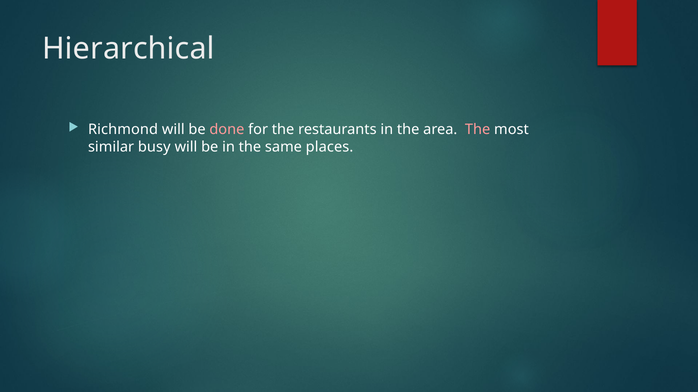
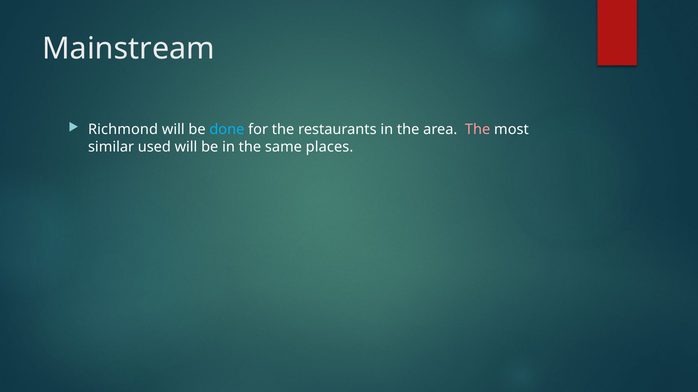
Hierarchical: Hierarchical -> Mainstream
done colour: pink -> light blue
busy: busy -> used
